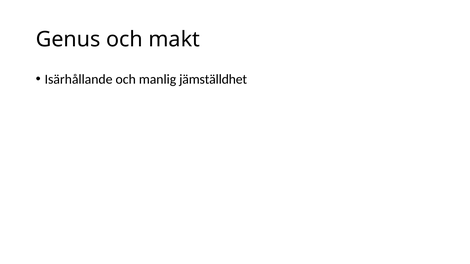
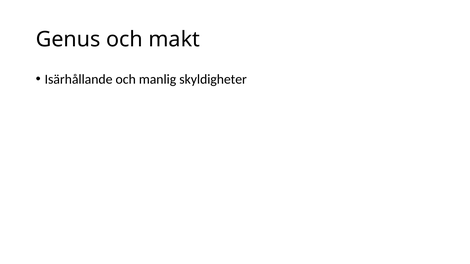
jämställdhet: jämställdhet -> skyldigheter
